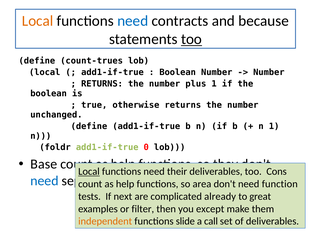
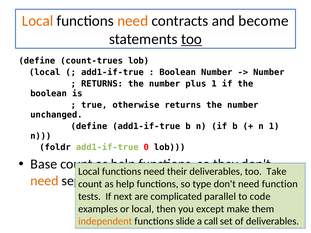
need at (133, 21) colour: blue -> orange
because: because -> become
Local at (89, 172) underline: present -> none
Cons: Cons -> Take
need at (44, 181) colour: blue -> orange
area: area -> type
already: already -> parallel
great: great -> code
or filter: filter -> local
